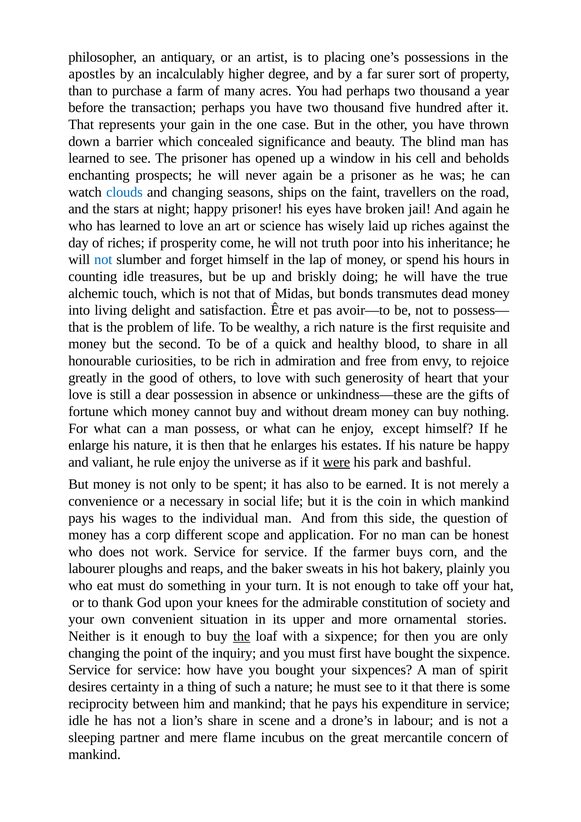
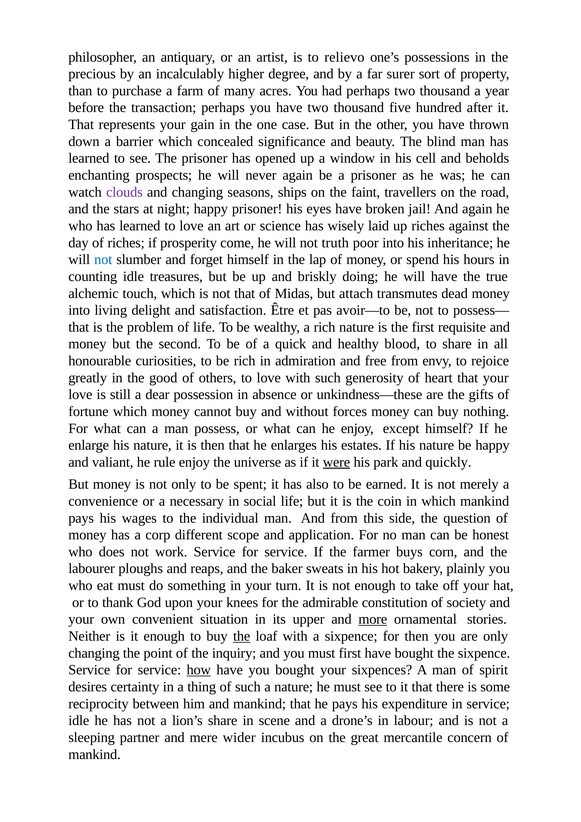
placing: placing -> relievo
apostles: apostles -> precious
clouds colour: blue -> purple
bonds: bonds -> attach
dream: dream -> forces
bashful: bashful -> quickly
more underline: none -> present
how underline: none -> present
flame: flame -> wider
